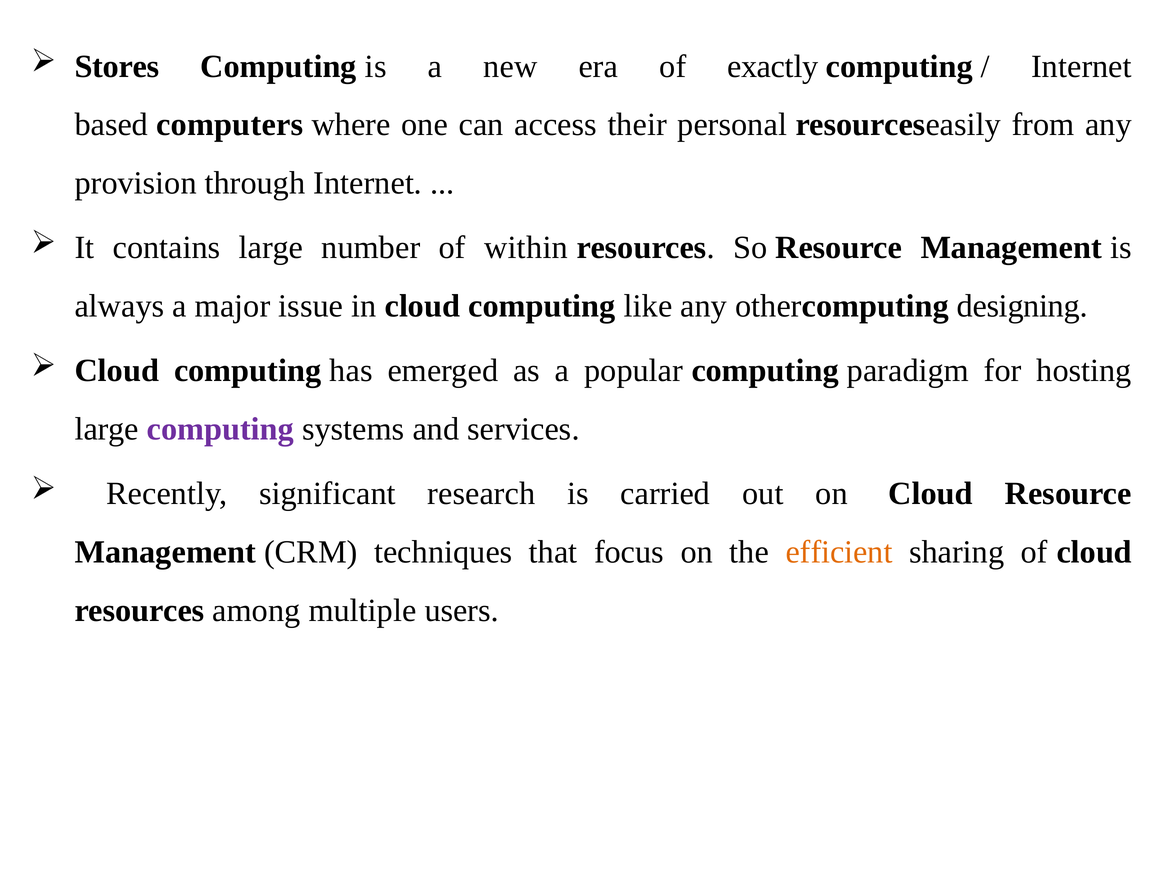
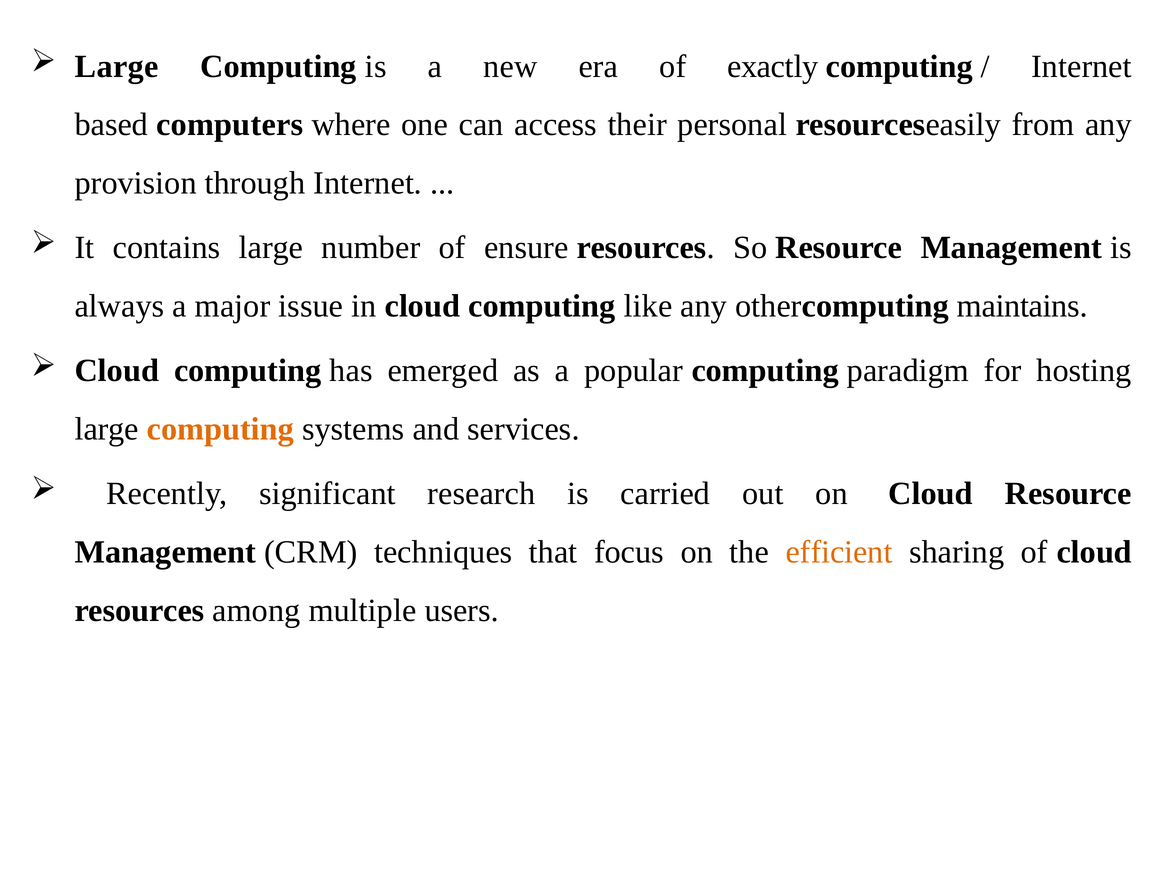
Stores at (117, 66): Stores -> Large
within: within -> ensure
designing: designing -> maintains
computing at (220, 429) colour: purple -> orange
